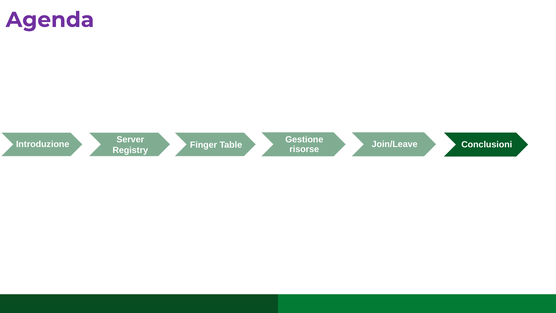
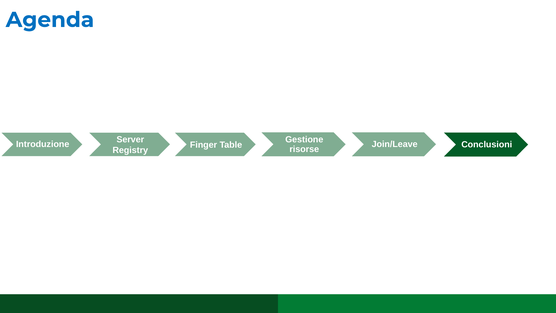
Agenda colour: purple -> blue
